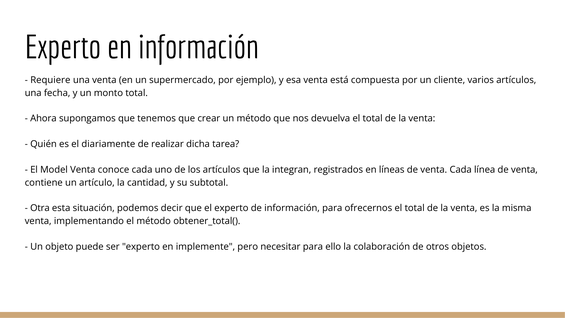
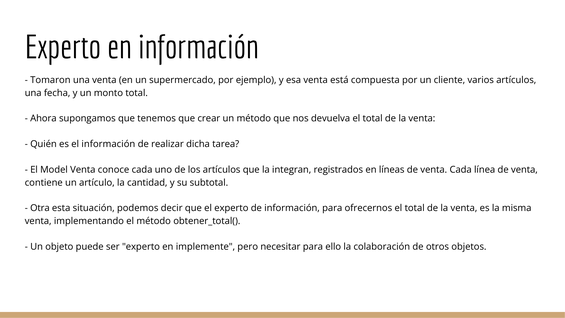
Requiere: Requiere -> Tomaron
el diariamente: diariamente -> información
